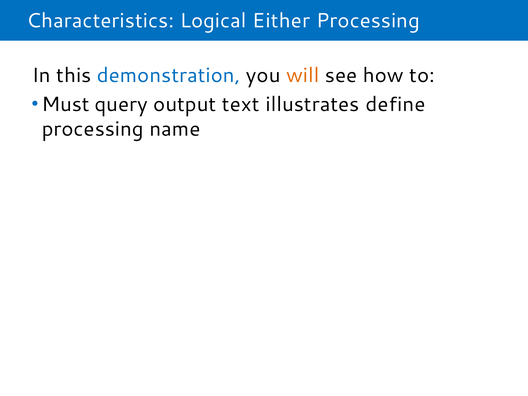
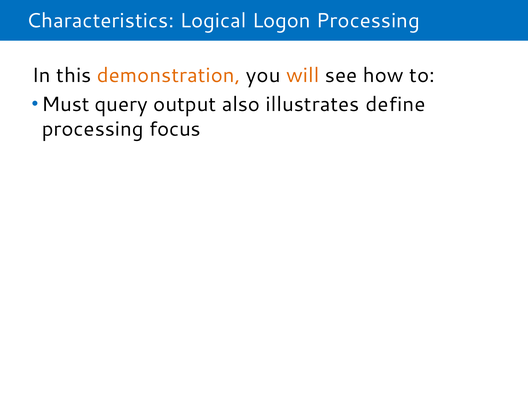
Either: Either -> Logon
demonstration colour: blue -> orange
text: text -> also
name: name -> focus
